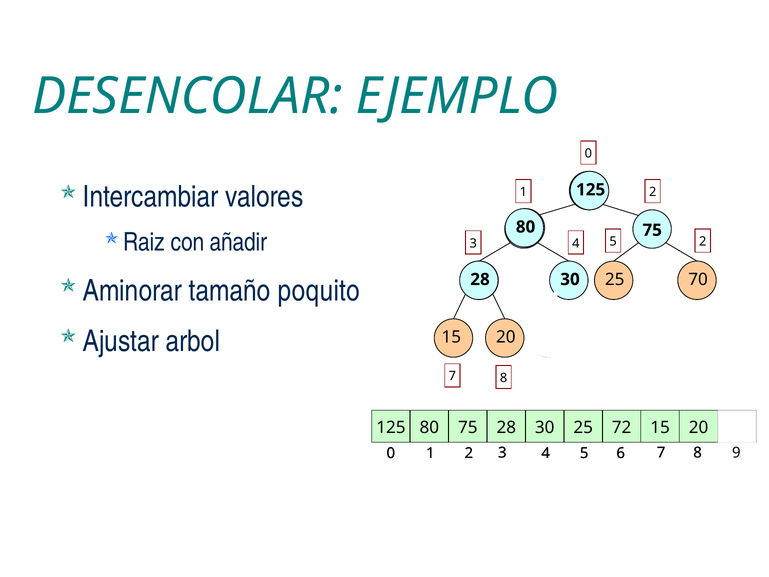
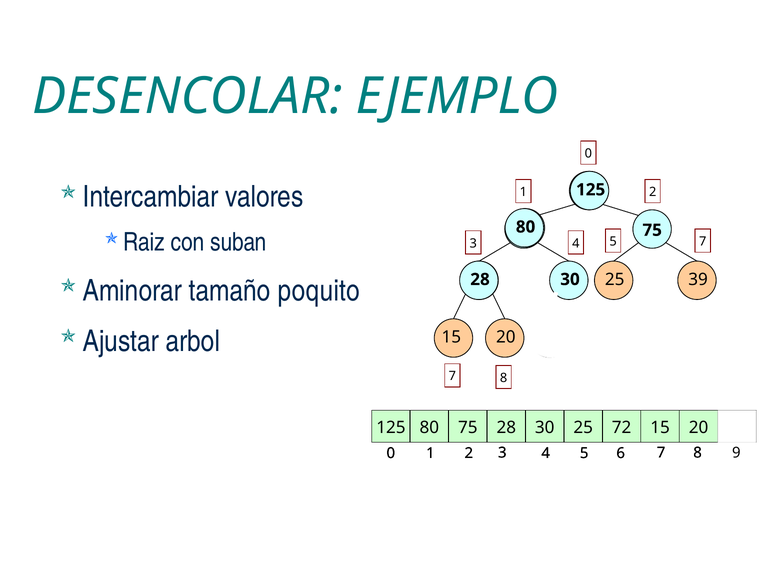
añadir: añadir -> suban
5 2: 2 -> 7
70: 70 -> 39
